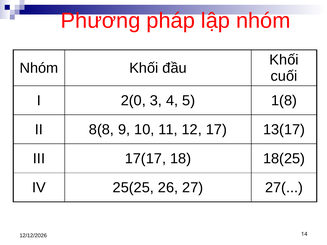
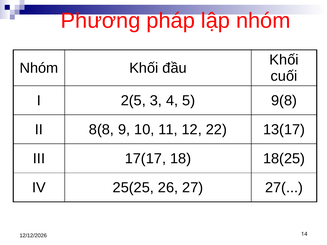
2(0: 2(0 -> 2(5
1(8: 1(8 -> 9(8
17: 17 -> 22
